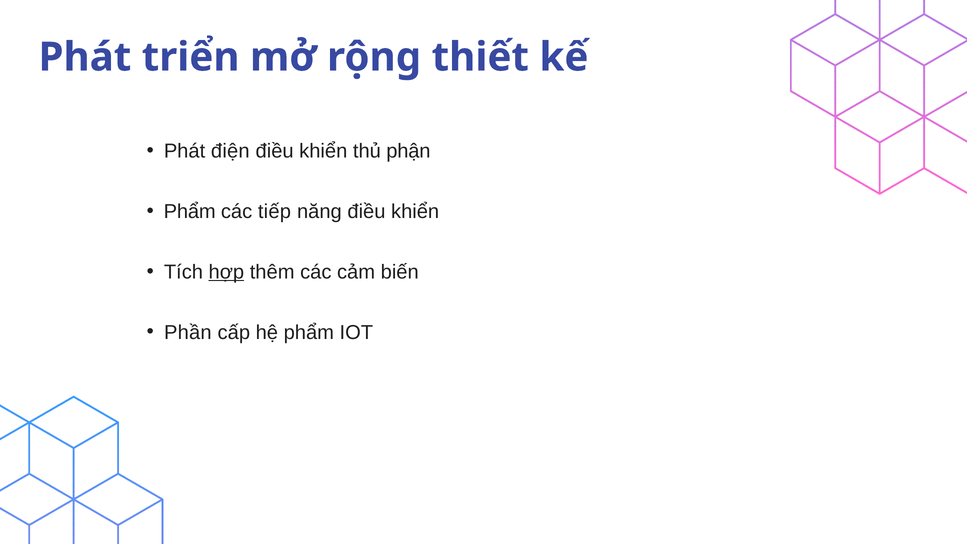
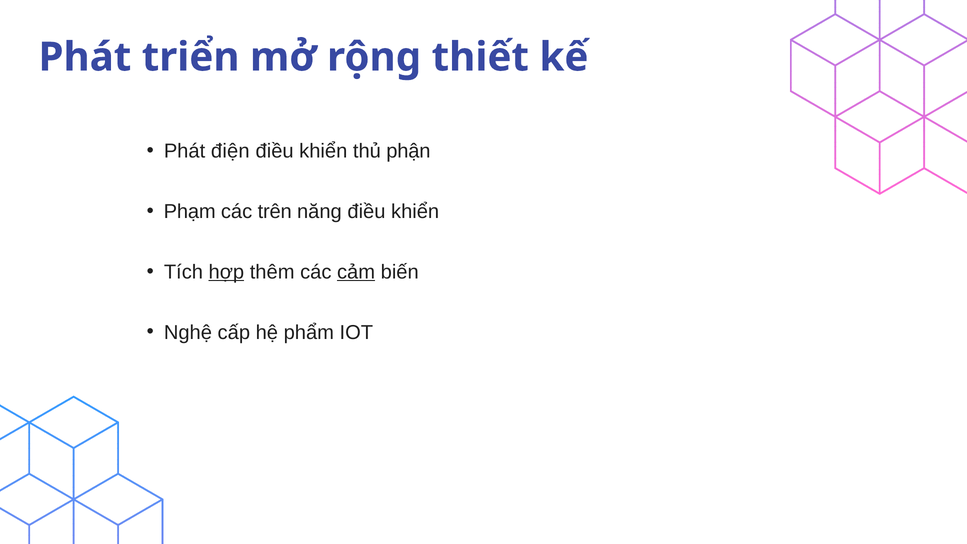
Phẩm at (190, 211): Phẩm -> Phạm
tiếp: tiếp -> trên
cảm underline: none -> present
Phần: Phần -> Nghệ
